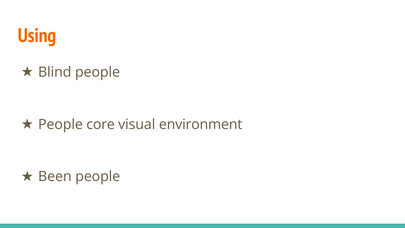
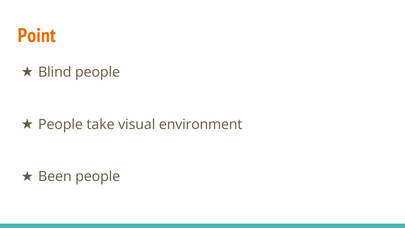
Using: Using -> Point
core: core -> take
